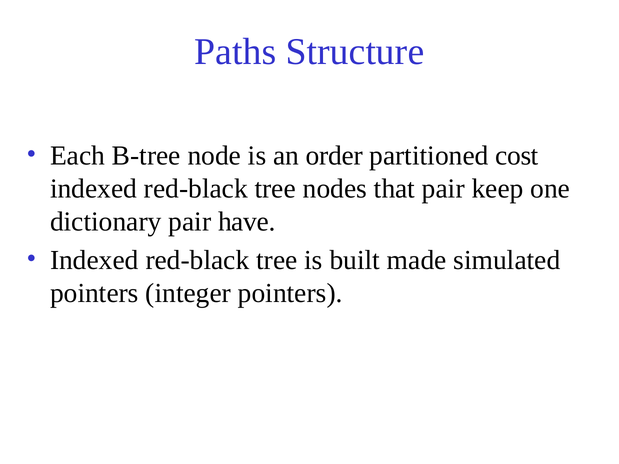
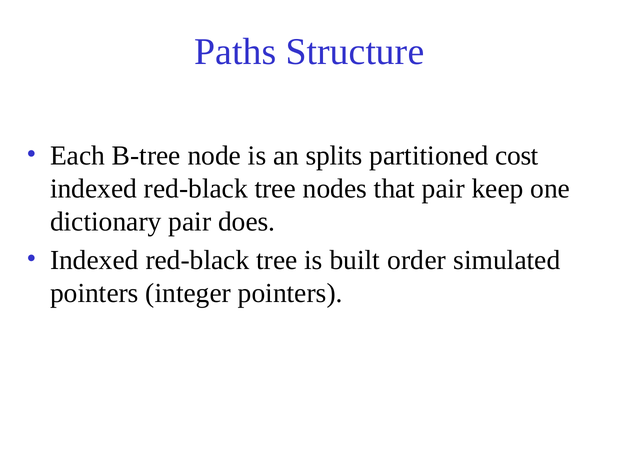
order: order -> splits
have: have -> does
made: made -> order
